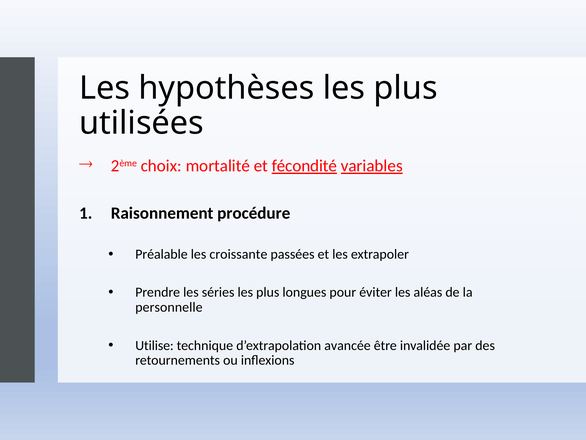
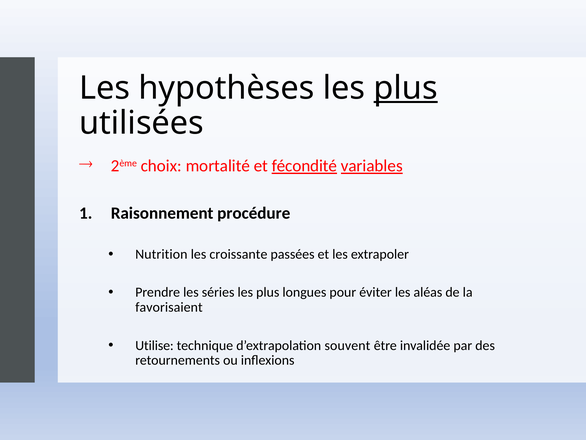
plus at (406, 88) underline: none -> present
Préalable: Préalable -> Nutrition
personnelle: personnelle -> favorisaient
avancée: avancée -> souvent
